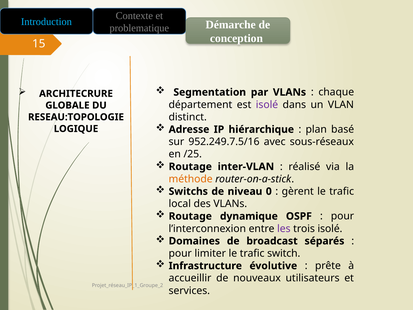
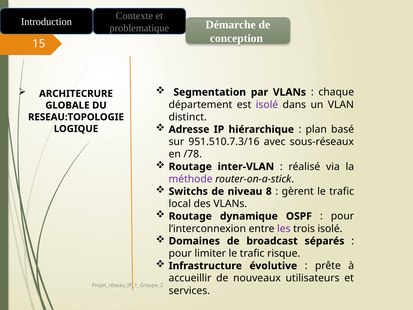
Introduction colour: light blue -> white
952.249.7.5/16: 952.249.7.5/16 -> 951.510.7.3/16
/25: /25 -> /78
méthode colour: orange -> purple
0: 0 -> 8
switch: switch -> risque
